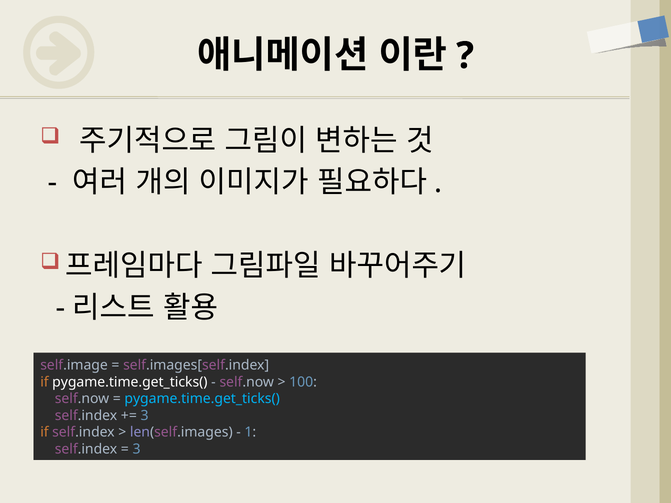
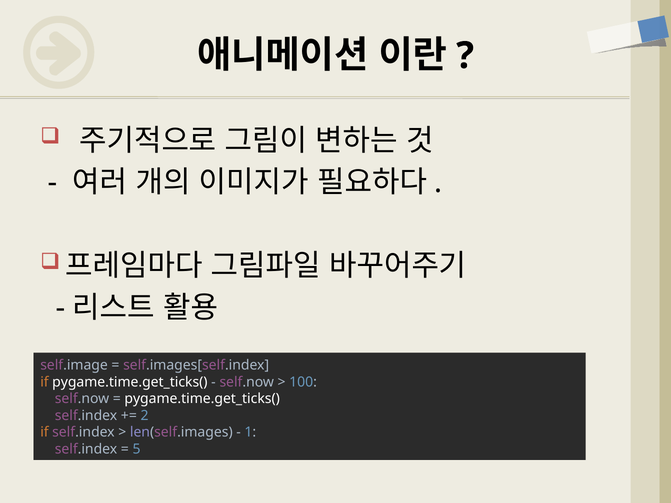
pygame.time.get_ticks( at (202, 399) colour: light blue -> white
3 at (145, 416): 3 -> 2
3 at (137, 449): 3 -> 5
